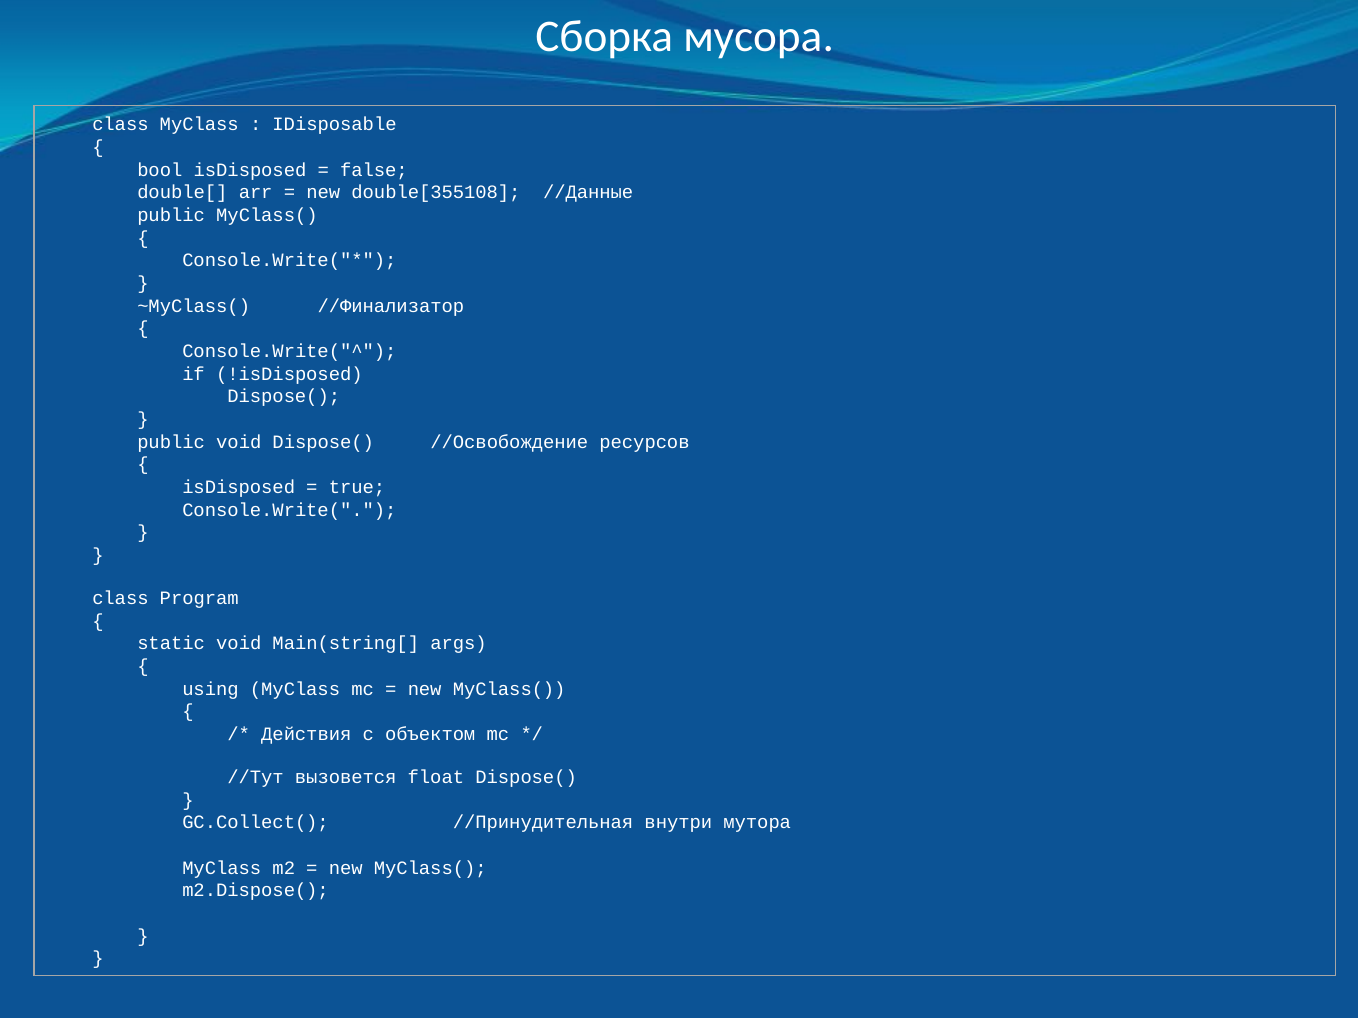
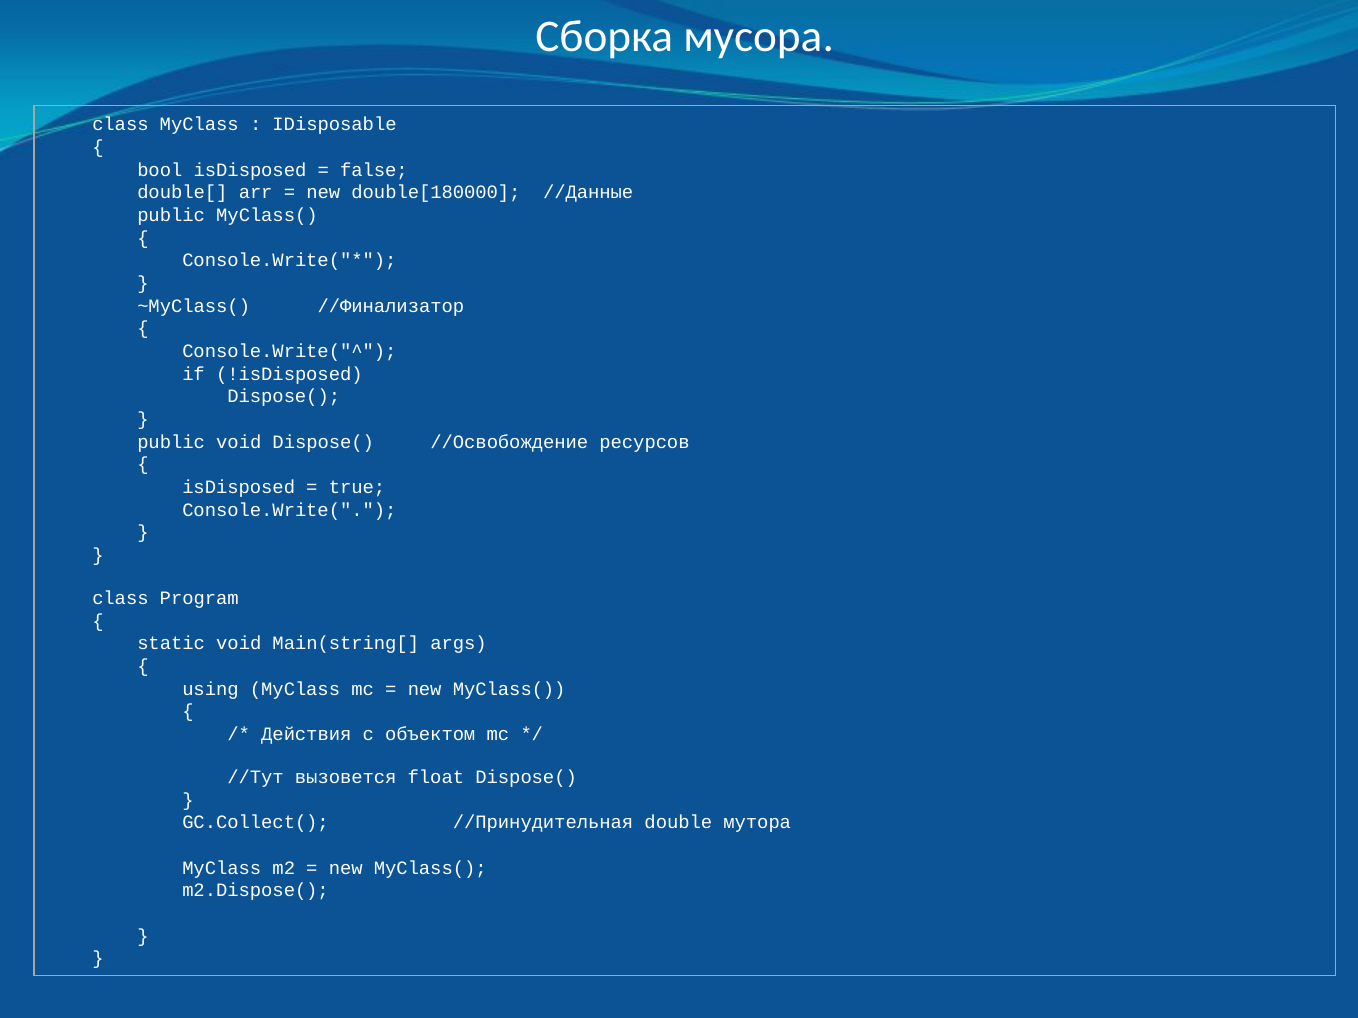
double[355108: double[355108 -> double[180000
внутри: внутри -> double
